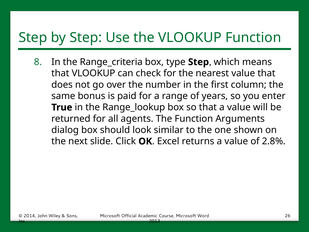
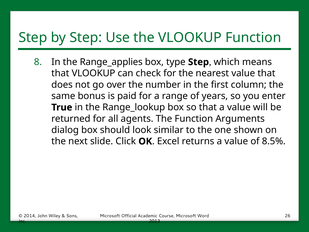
Range_criteria: Range_criteria -> Range_applies
2.8%: 2.8% -> 8.5%
